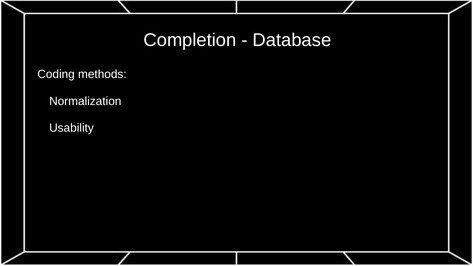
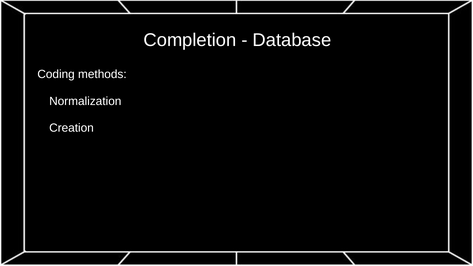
Usability: Usability -> Creation
